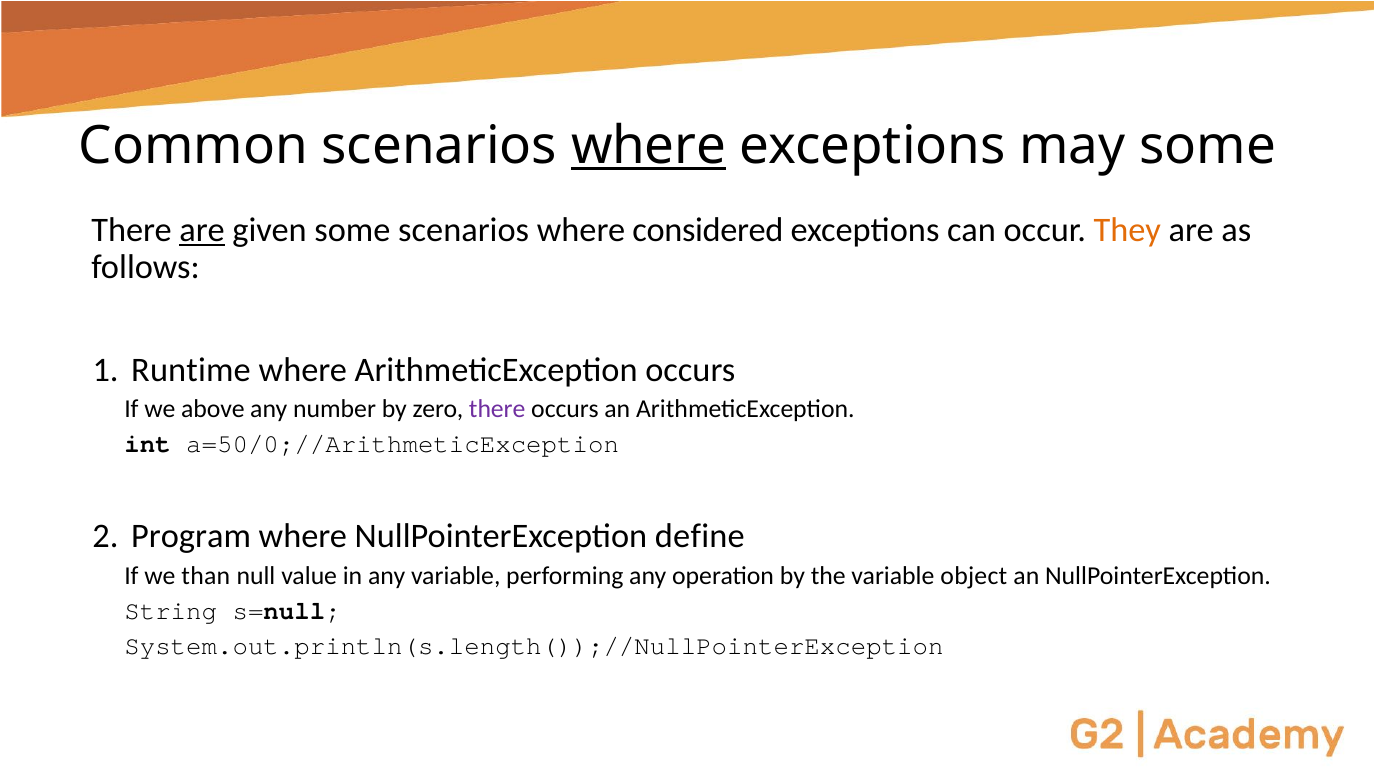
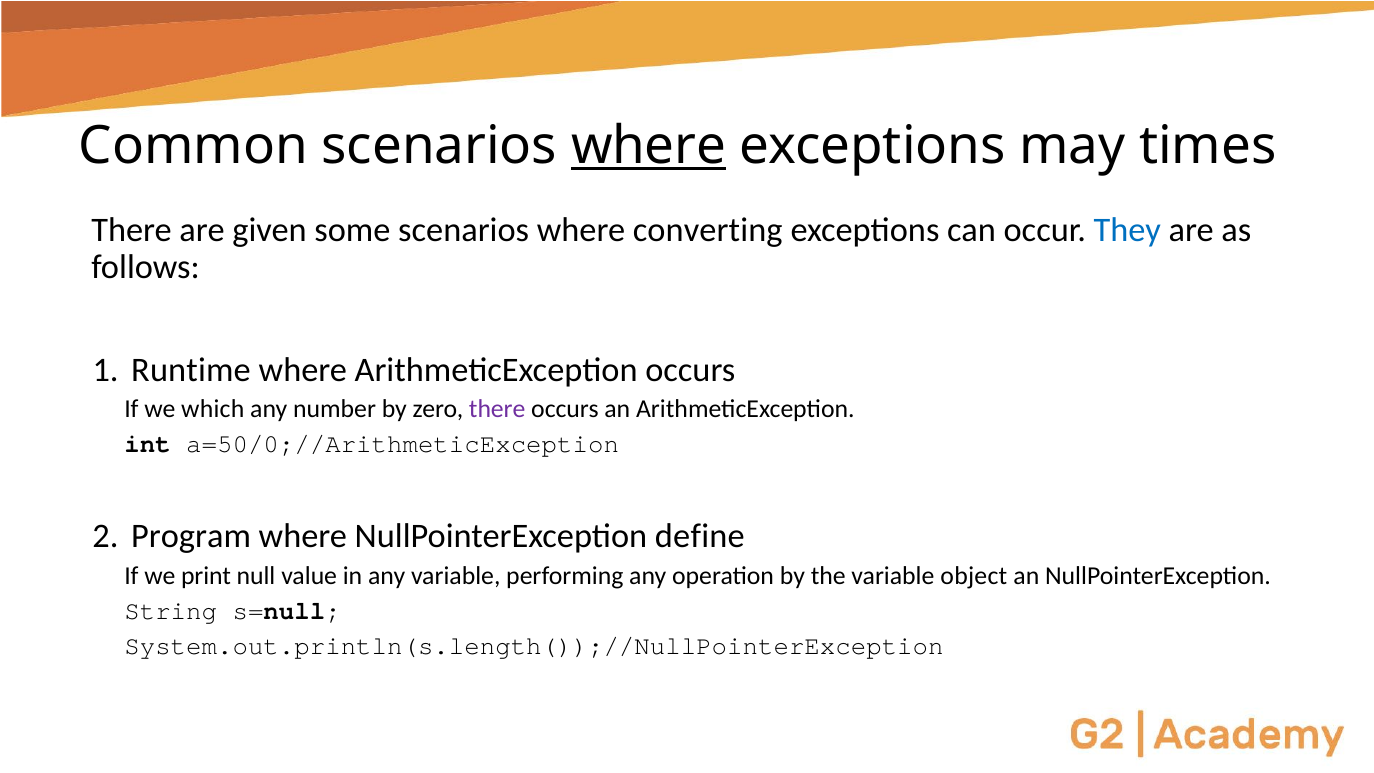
may some: some -> times
are at (202, 230) underline: present -> none
considered: considered -> converting
They colour: orange -> blue
above: above -> which
than: than -> print
